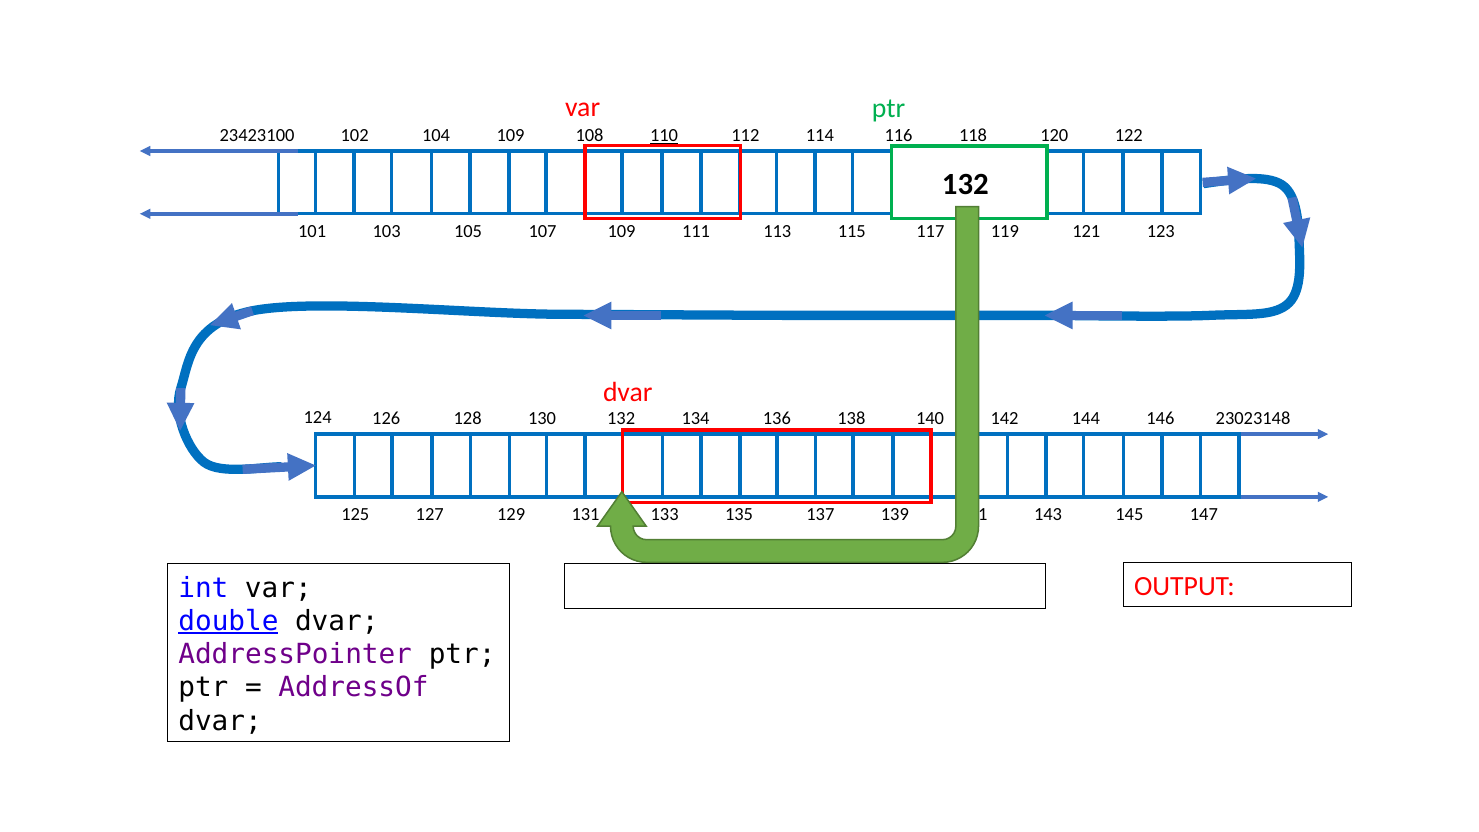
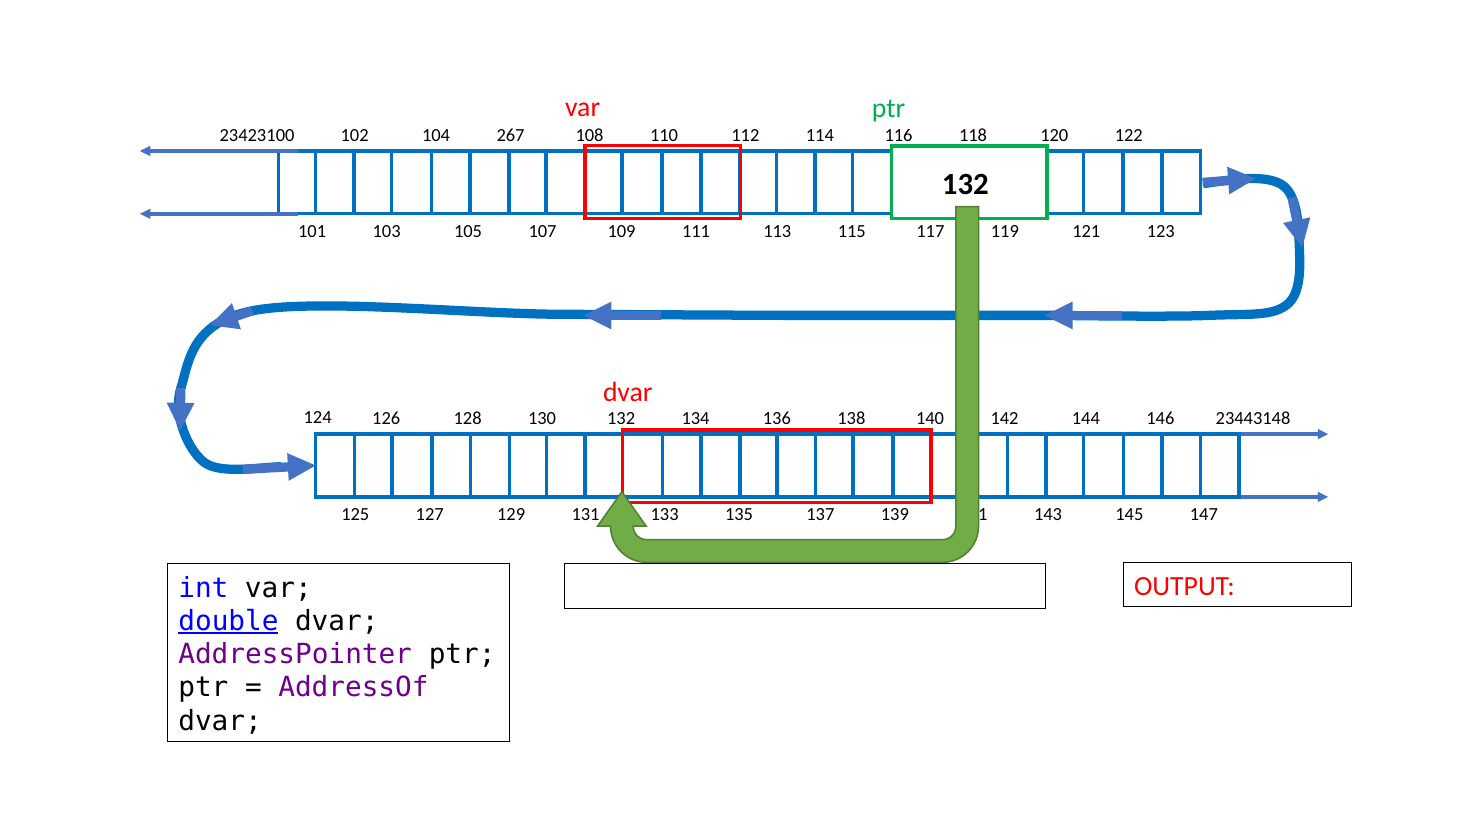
104 109: 109 -> 267
110 underline: present -> none
23023148: 23023148 -> 23443148
